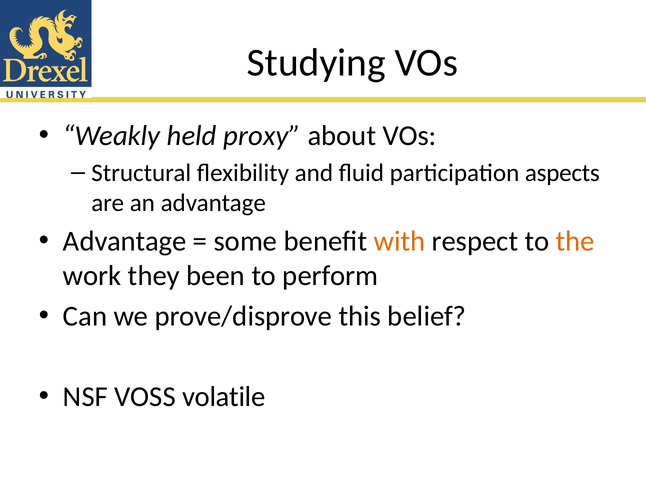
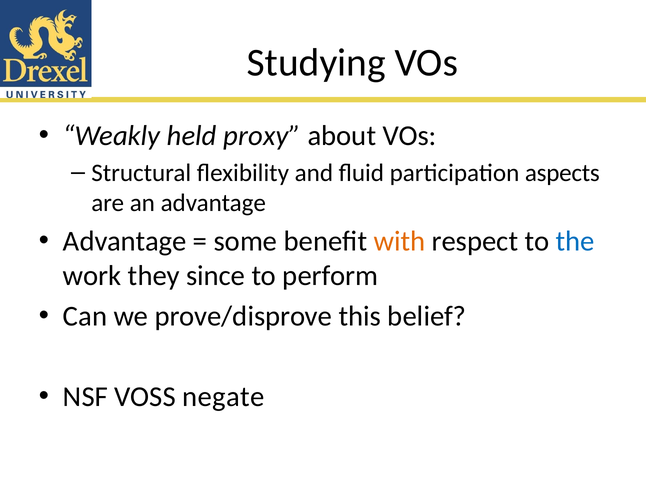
the colour: orange -> blue
been: been -> since
volatile: volatile -> negate
